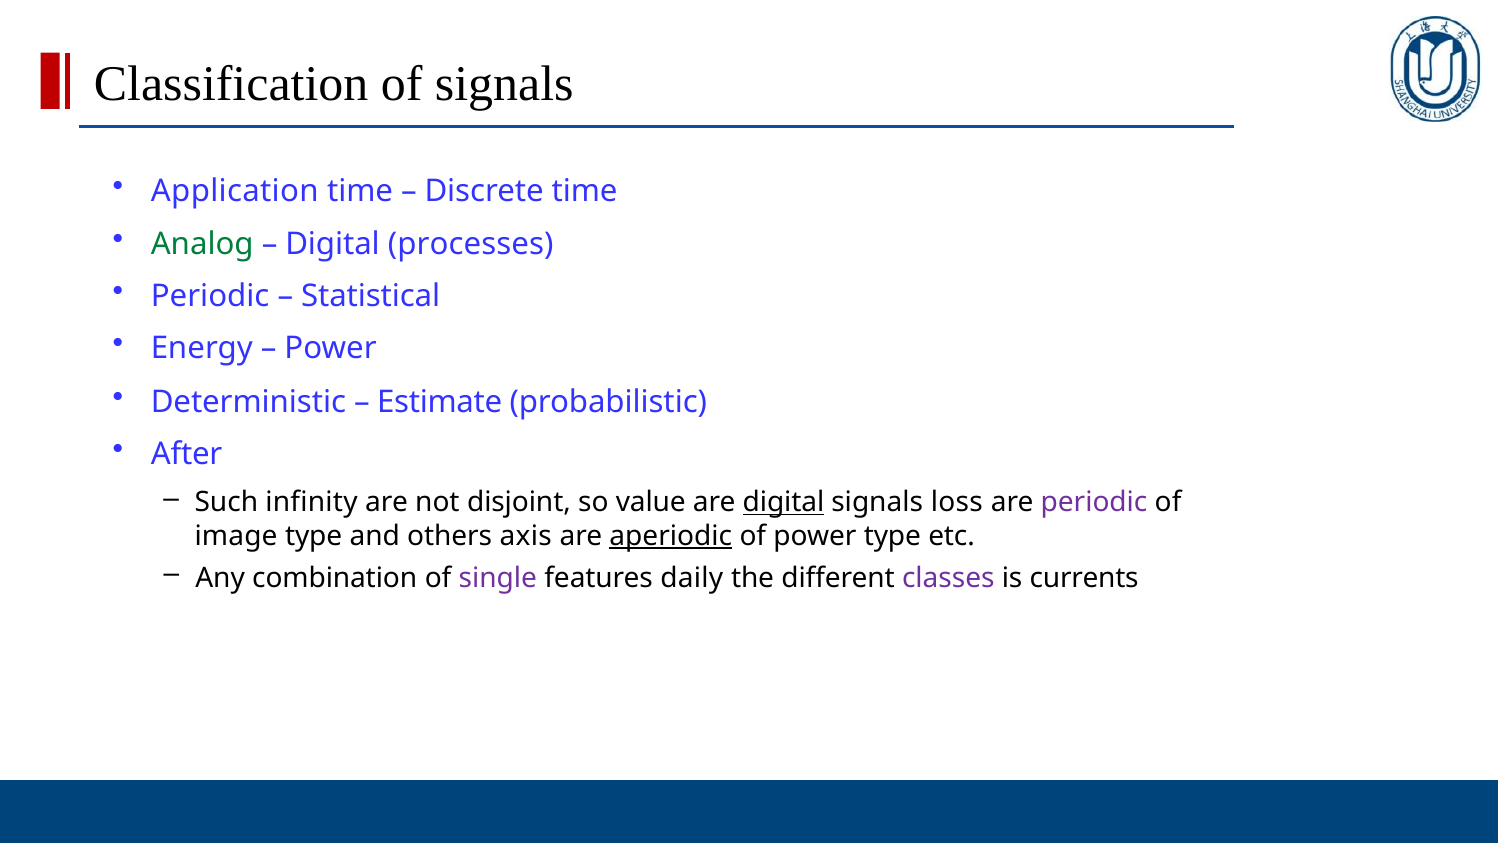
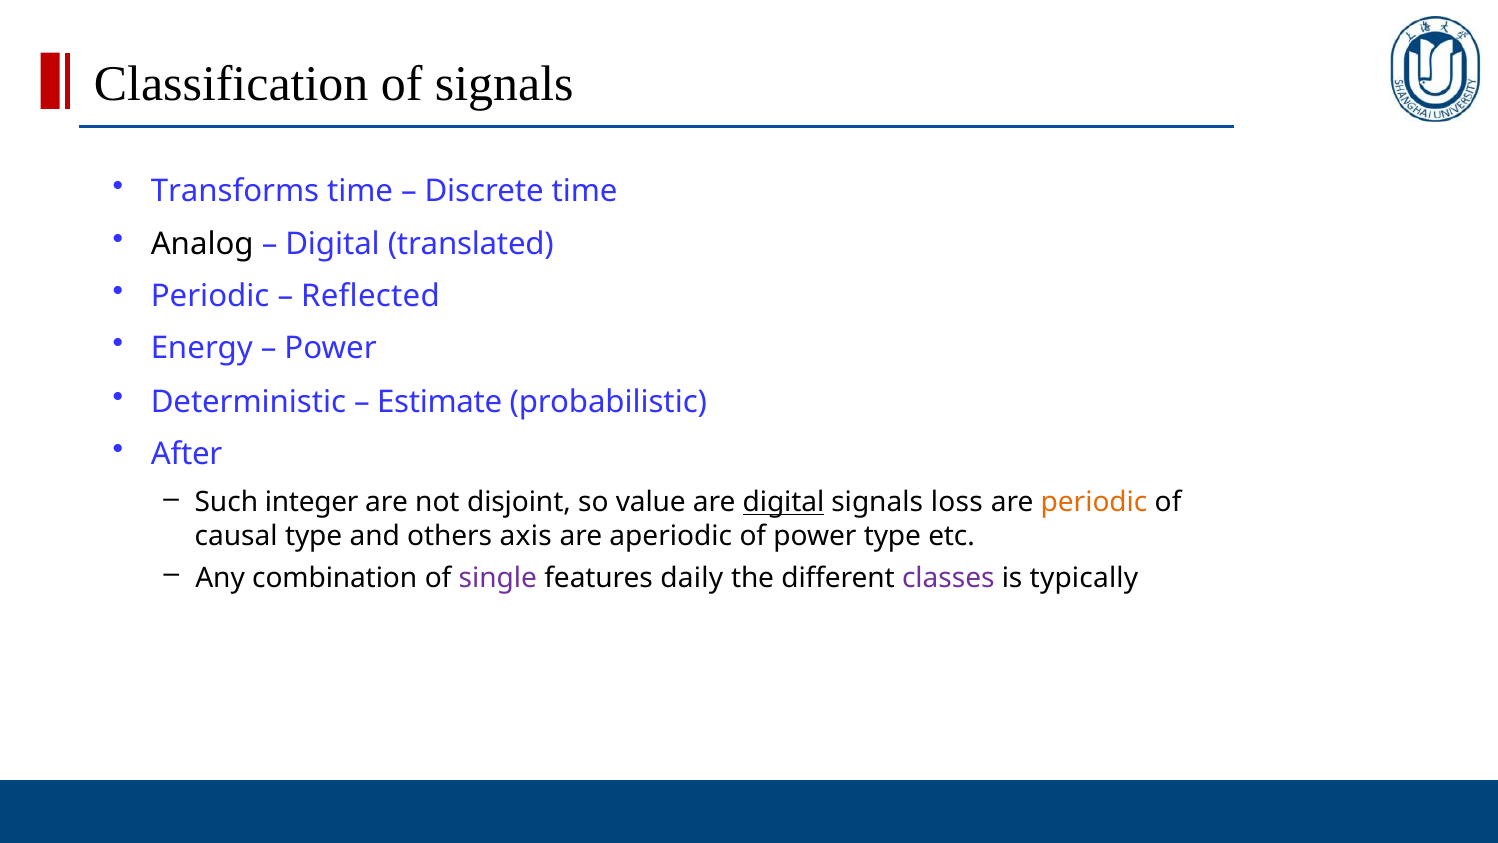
Application: Application -> Transforms
Analog colour: green -> black
processes: processes -> translated
Statistical: Statistical -> Reflected
infinity: infinity -> integer
periodic at (1094, 502) colour: purple -> orange
image: image -> causal
aperiodic underline: present -> none
currents: currents -> typically
